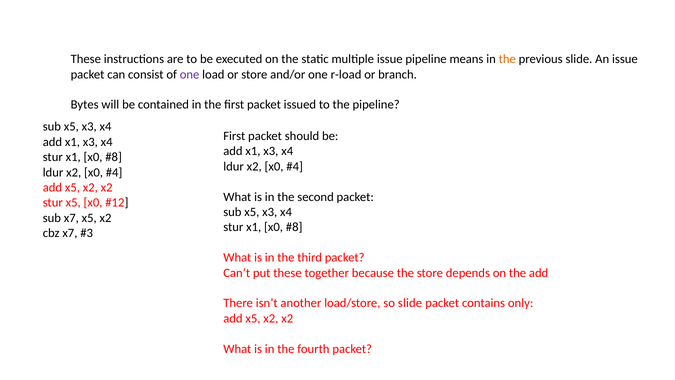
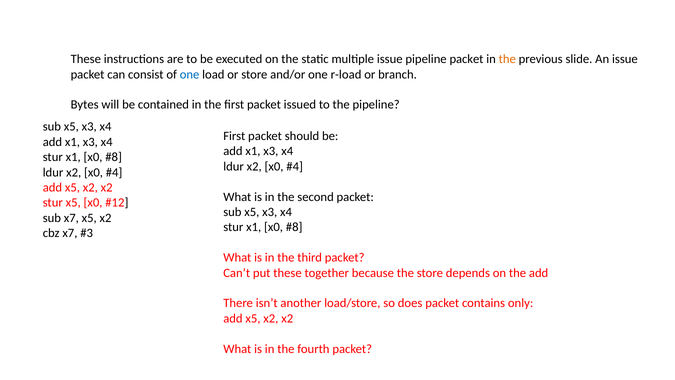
pipeline means: means -> packet
one at (190, 74) colour: purple -> blue
so slide: slide -> does
